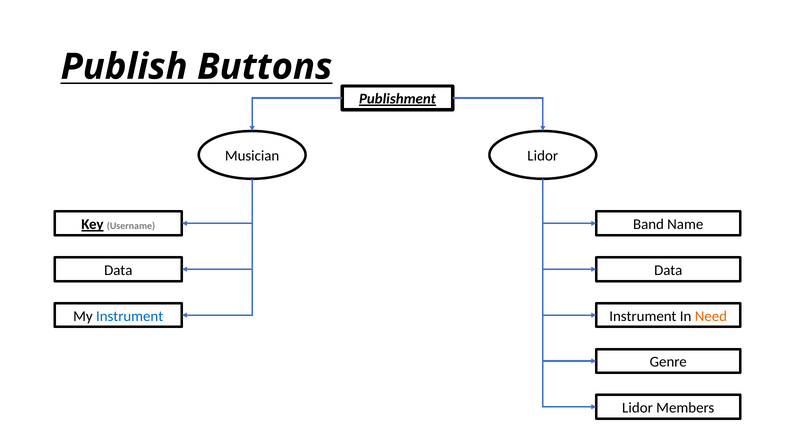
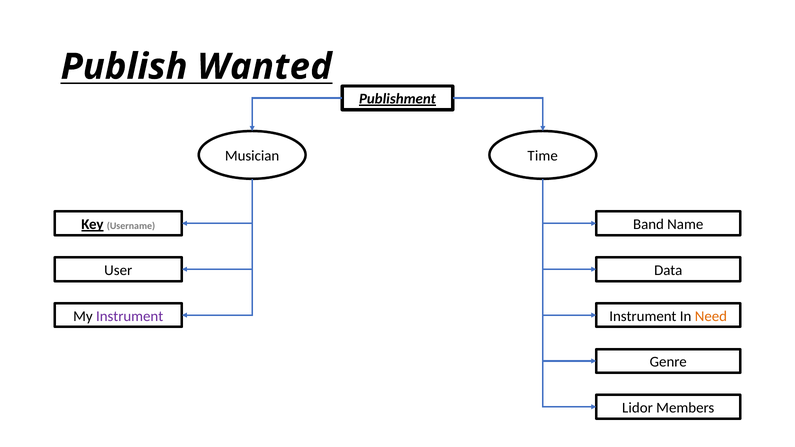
Buttons: Buttons -> Wanted
Musician Lidor: Lidor -> Time
Data at (118, 270): Data -> User
Instrument at (130, 316) colour: blue -> purple
